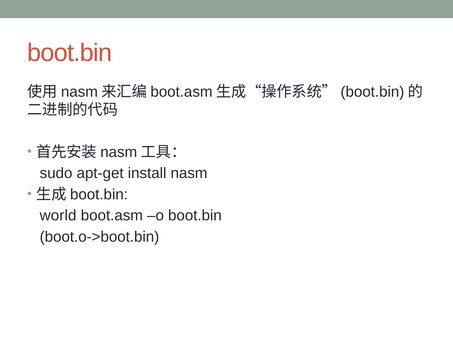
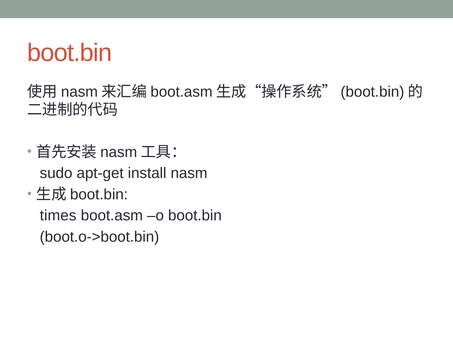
world: world -> times
